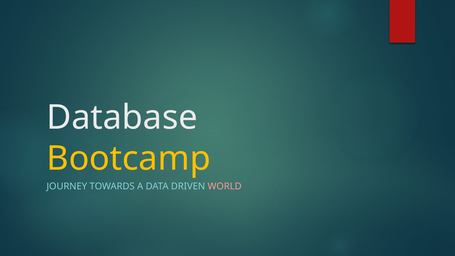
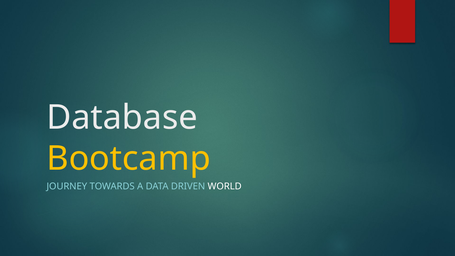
WORLD colour: pink -> white
